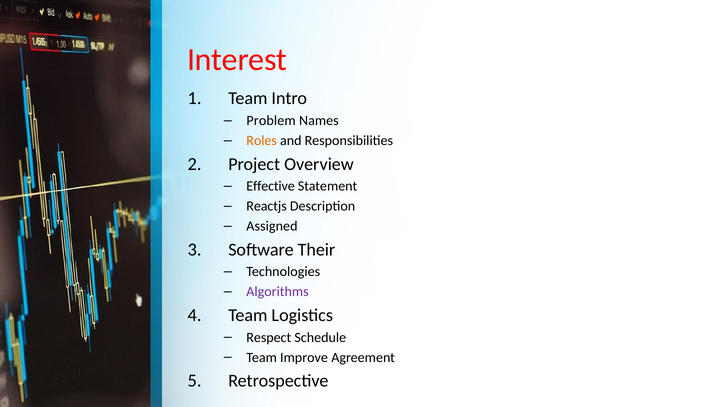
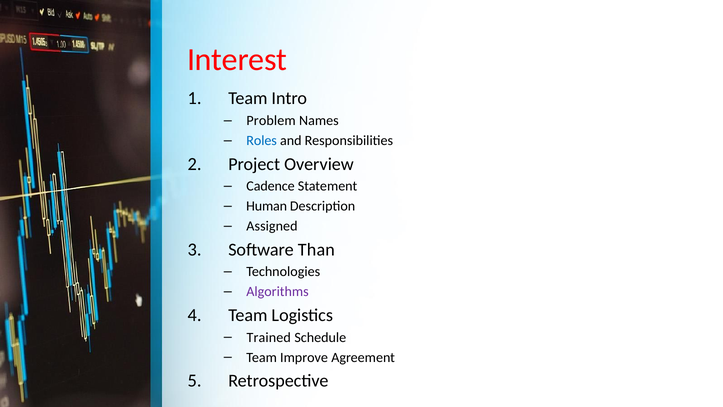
Roles colour: orange -> blue
Effective: Effective -> Cadence
Reactjs: Reactjs -> Human
Their: Their -> Than
Respect: Respect -> Trained
